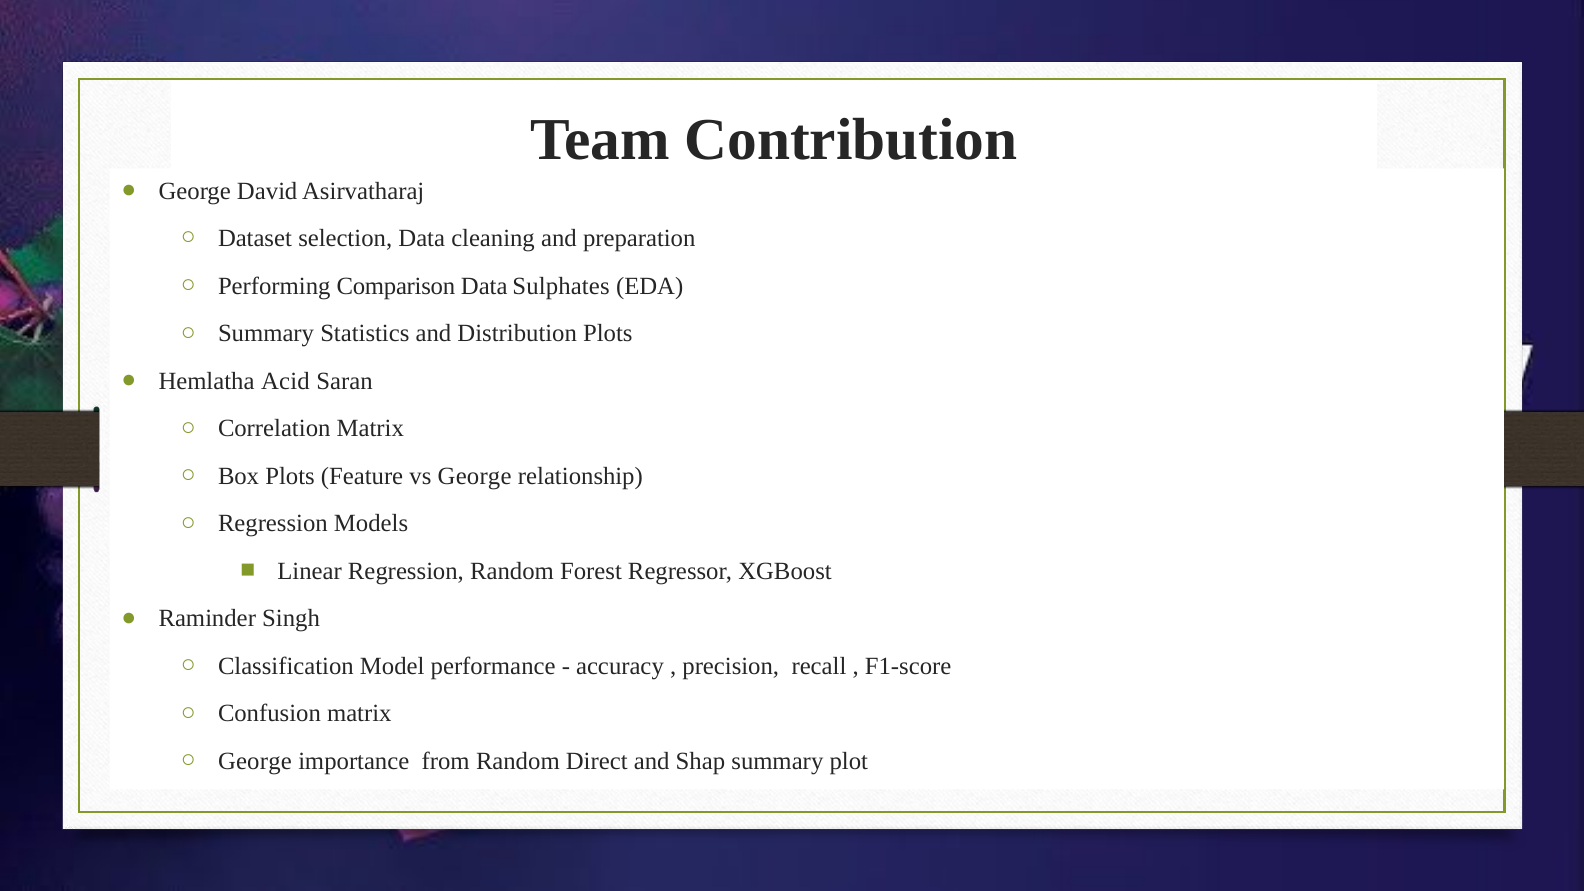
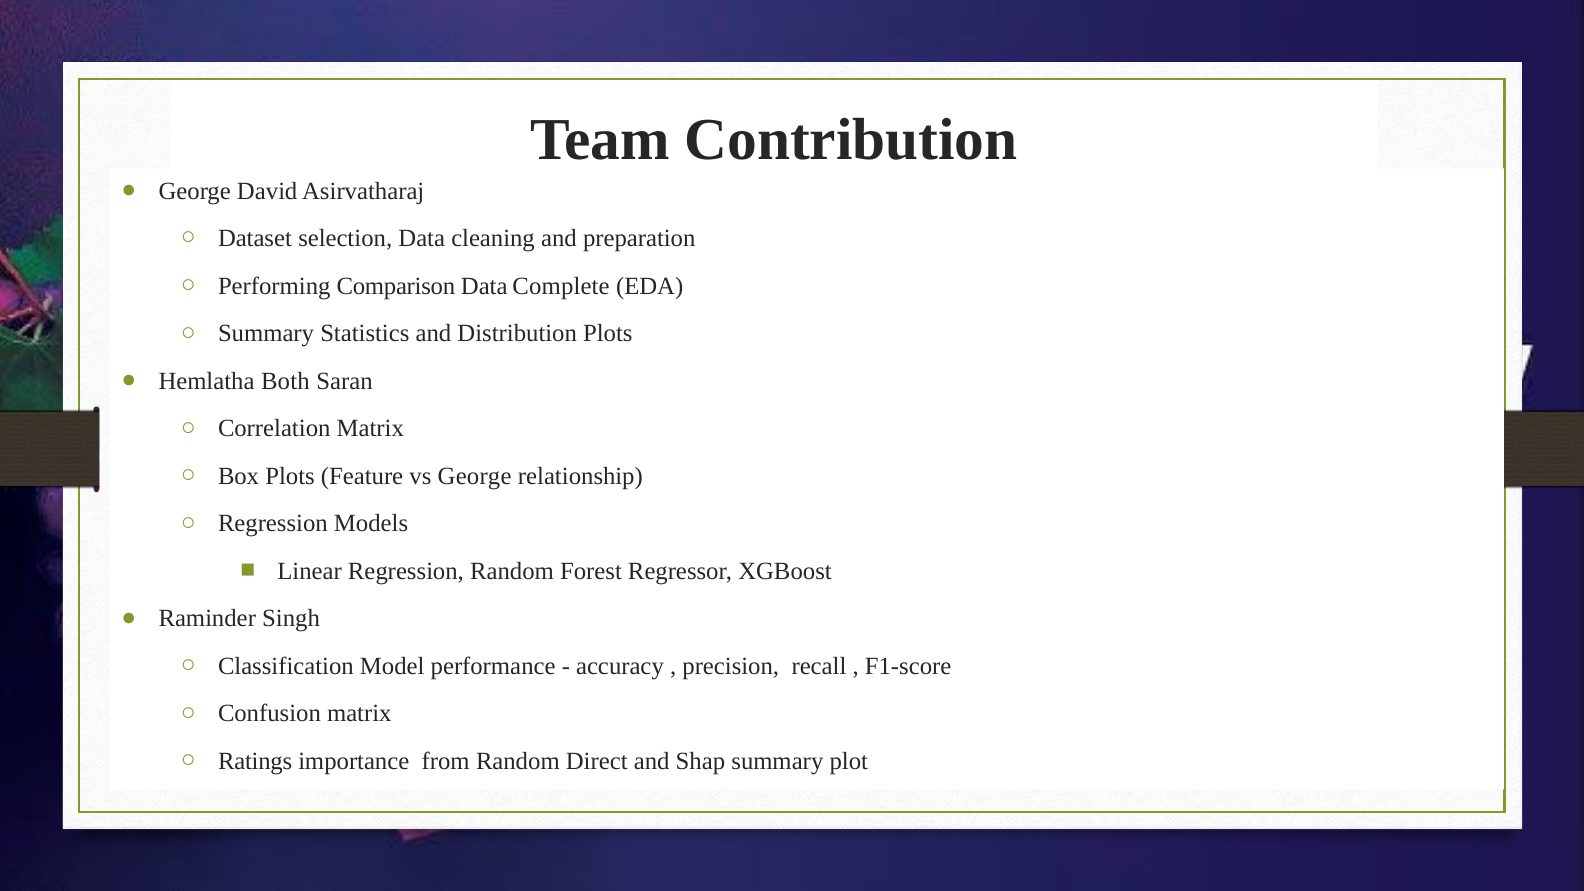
Sulphates: Sulphates -> Complete
Acid: Acid -> Both
George at (255, 761): George -> Ratings
